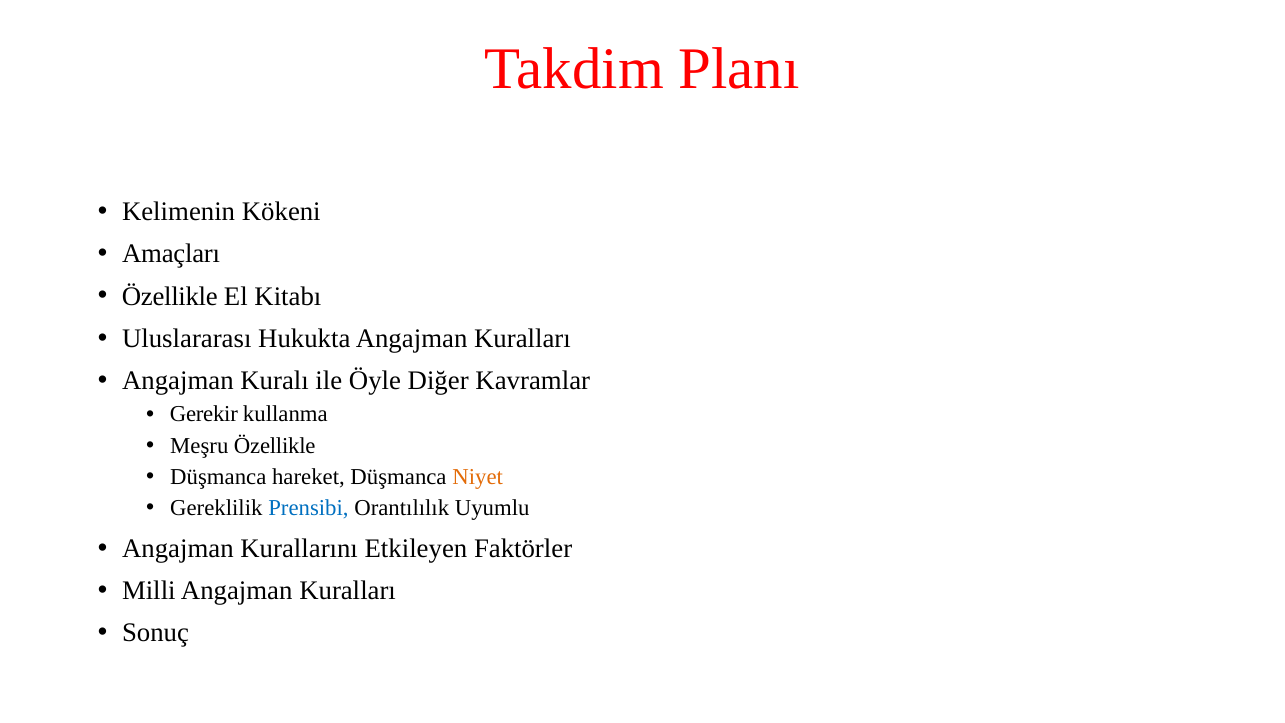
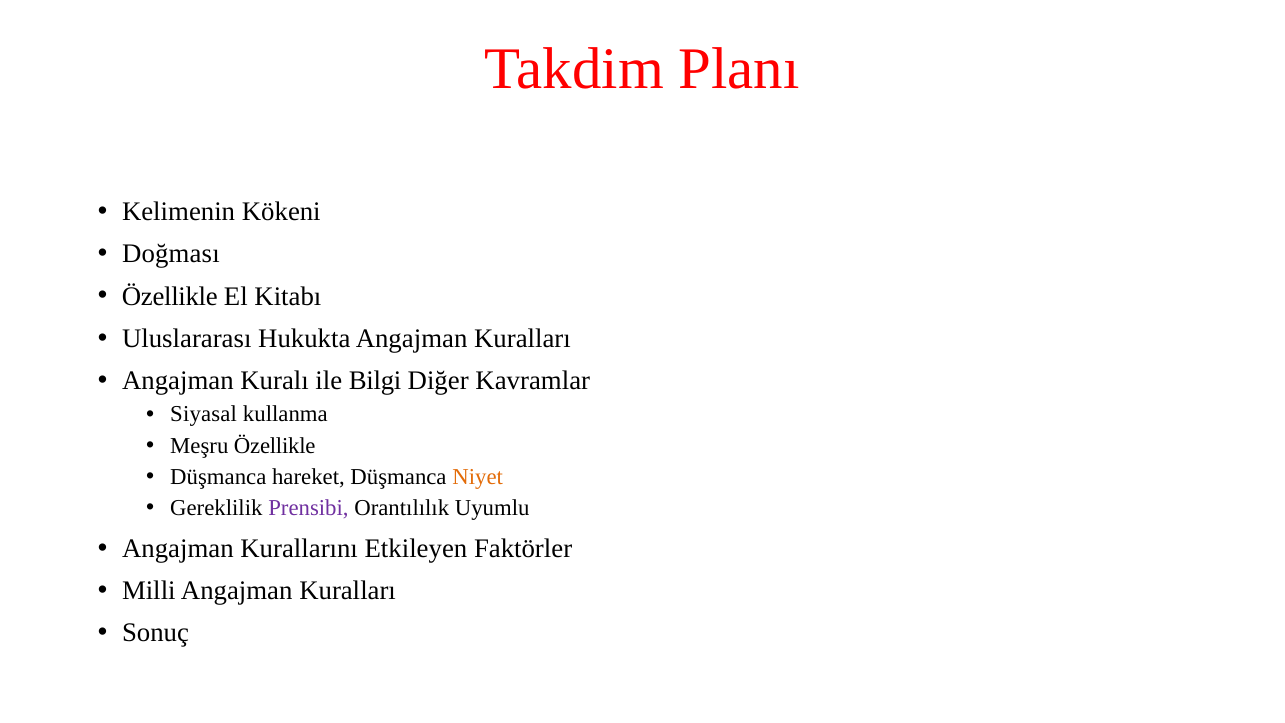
Amaçları: Amaçları -> Doğması
Öyle: Öyle -> Bilgi
Gerekir: Gerekir -> Siyasal
Prensibi colour: blue -> purple
